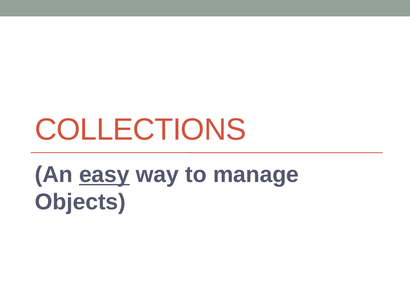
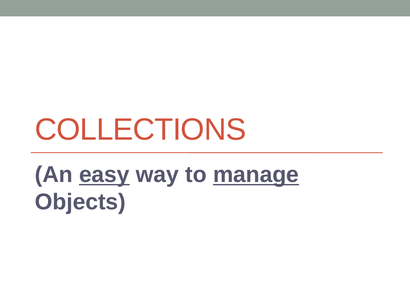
manage underline: none -> present
